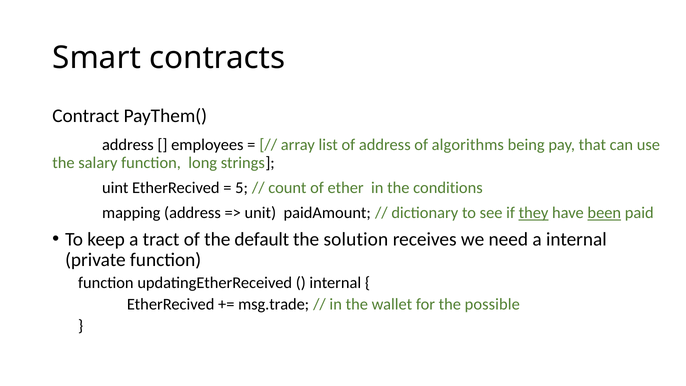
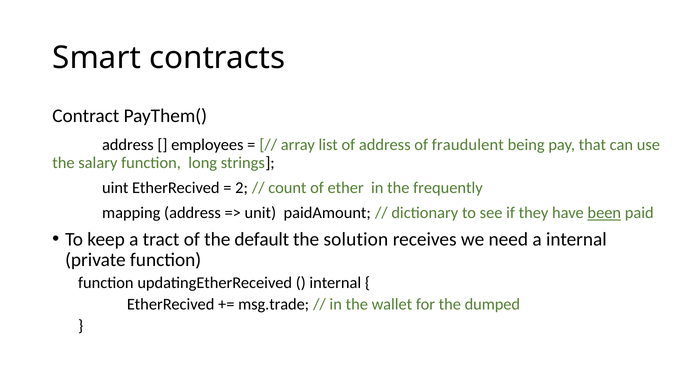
algorithms: algorithms -> fraudulent
5: 5 -> 2
conditions: conditions -> frequently
they underline: present -> none
possible: possible -> dumped
